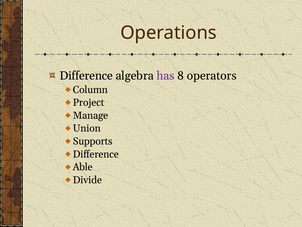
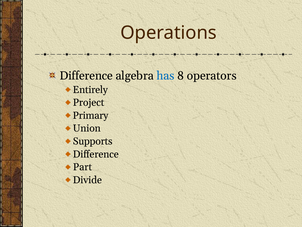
has colour: purple -> blue
Column: Column -> Entirely
Manage: Manage -> Primary
Able: Able -> Part
